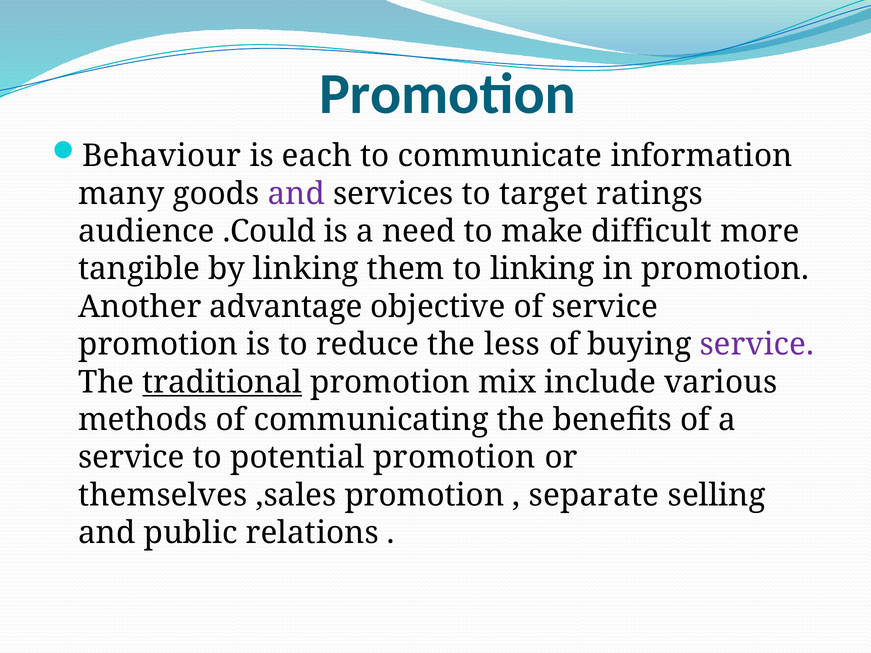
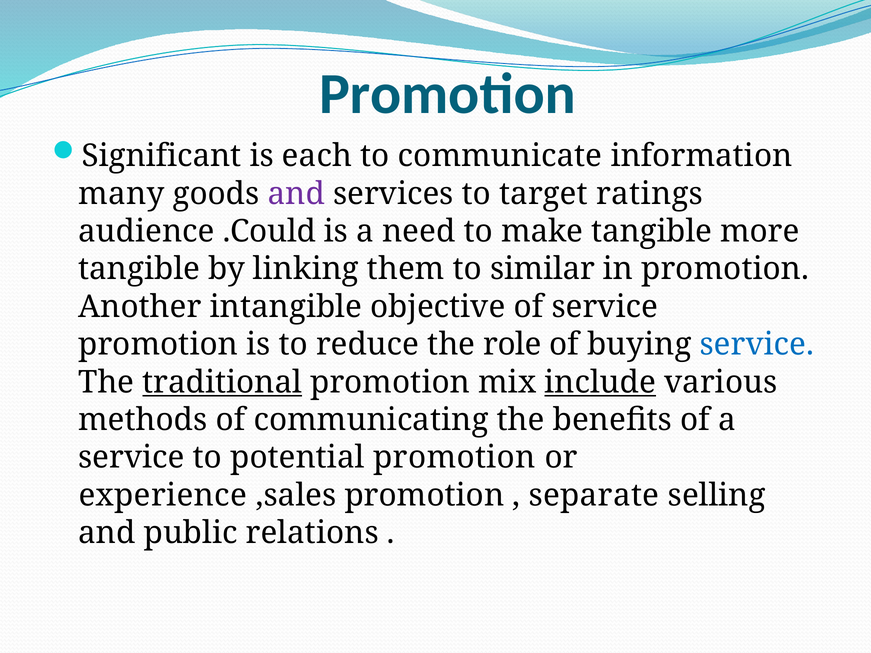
Behaviour: Behaviour -> Significant
make difficult: difficult -> tangible
to linking: linking -> similar
advantage: advantage -> intangible
less: less -> role
service at (757, 345) colour: purple -> blue
include underline: none -> present
themselves: themselves -> experience
